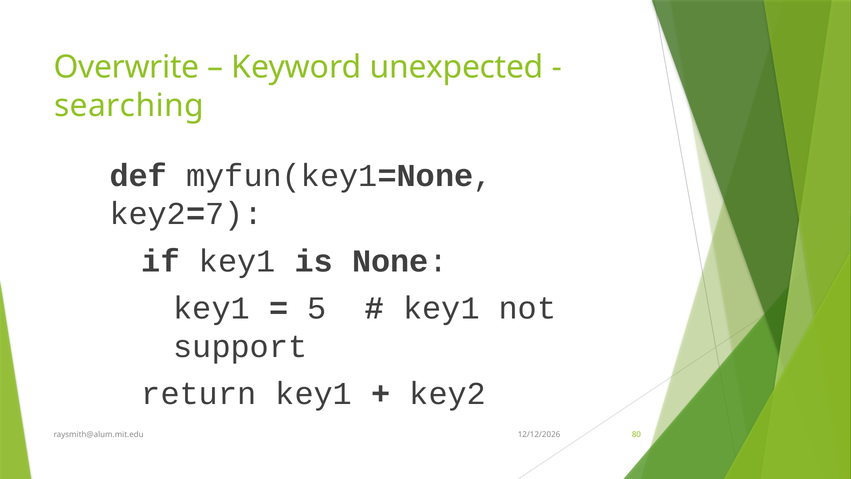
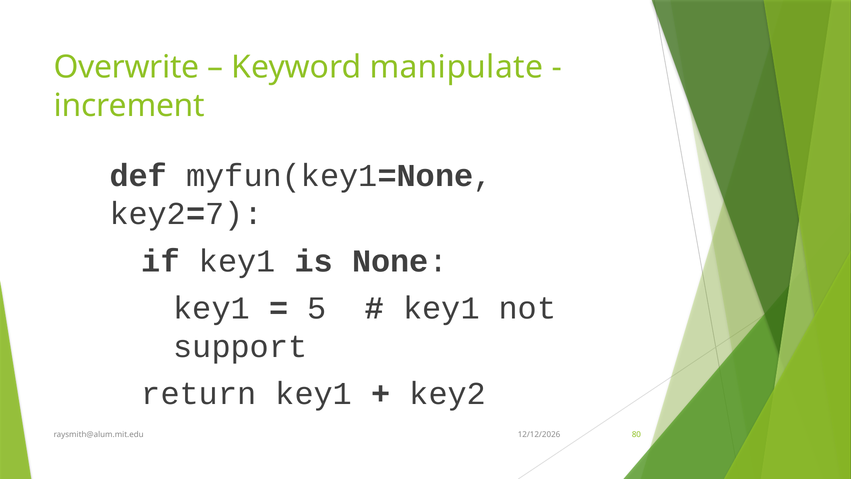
unexpected: unexpected -> manipulate
searching: searching -> increment
